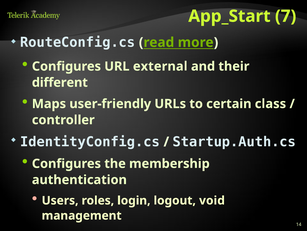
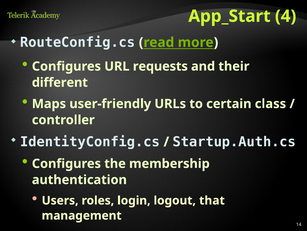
7: 7 -> 4
external: external -> requests
void: void -> that
